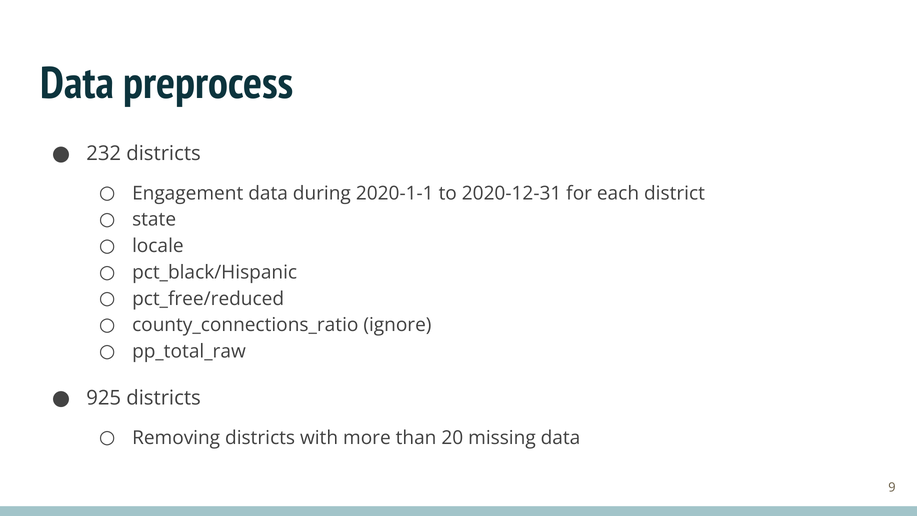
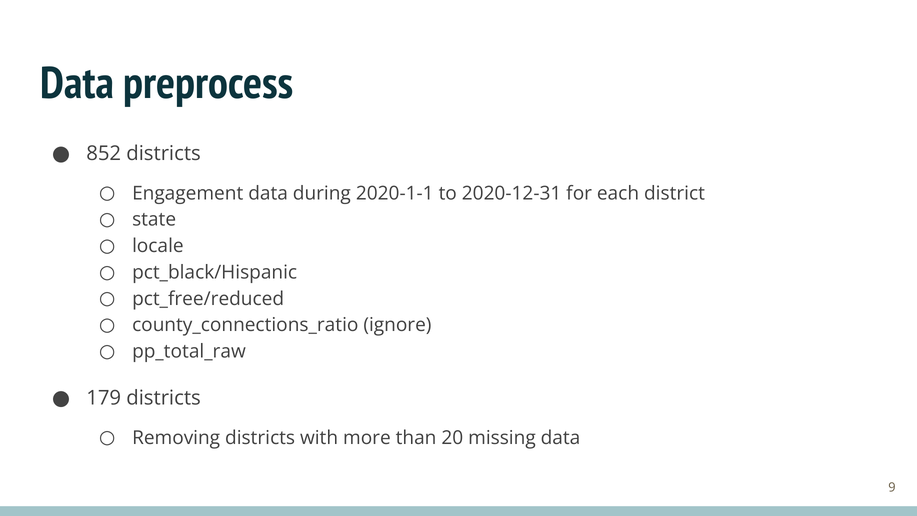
232: 232 -> 852
925: 925 -> 179
